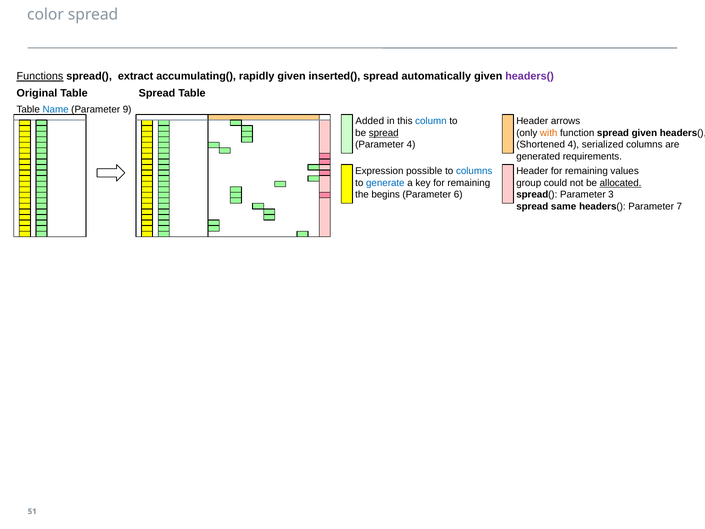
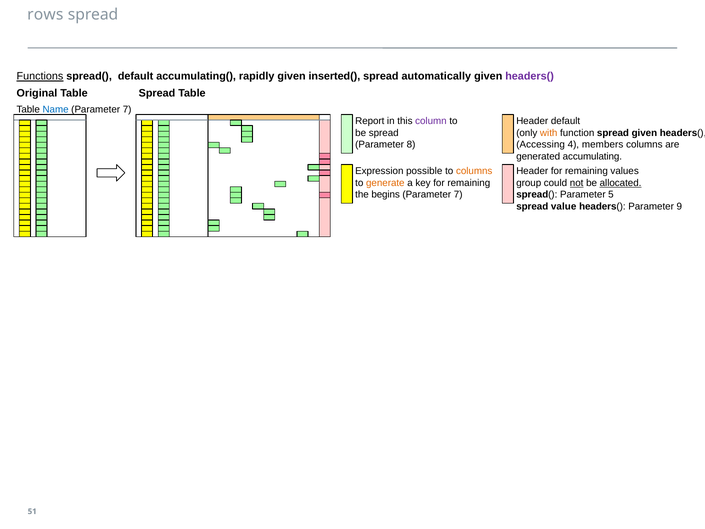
color: color -> rows
spread( extract: extract -> default
9 at (127, 110): 9 -> 7
Added: Added -> Report
column colour: blue -> purple
Header arrows: arrows -> default
spread at (384, 133) underline: present -> none
Parameter 4: 4 -> 8
Shortened: Shortened -> Accessing
serialized: serialized -> members
requirements: requirements -> accumulating
columns at (474, 171) colour: blue -> orange
generate colour: blue -> orange
not underline: none -> present
6 at (458, 195): 6 -> 7
3: 3 -> 5
same: same -> value
7: 7 -> 9
